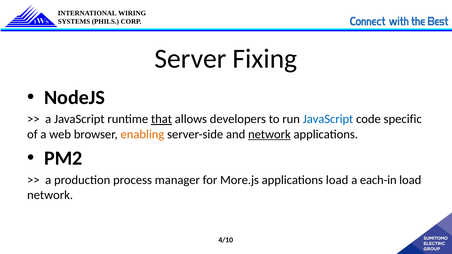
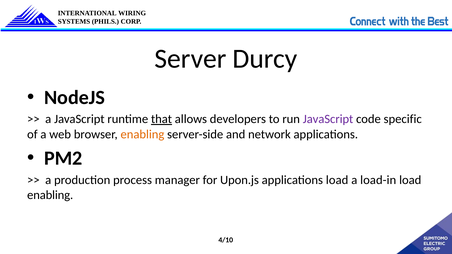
Fixing: Fixing -> Durcy
JavaScript at (328, 119) colour: blue -> purple
network at (269, 134) underline: present -> none
More.js: More.js -> Upon.js
each-in: each-in -> load-in
network at (50, 195): network -> enabling
